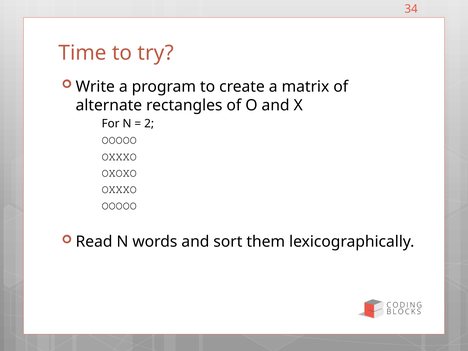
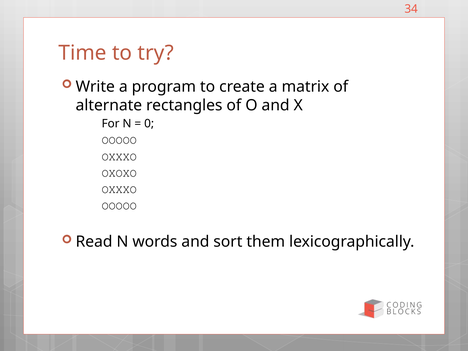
2;: 2; -> 0;
